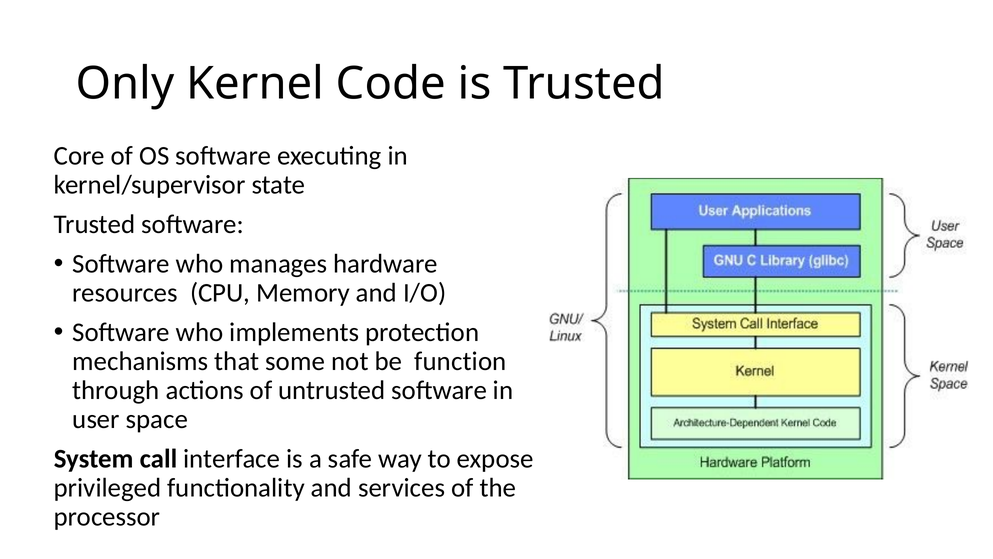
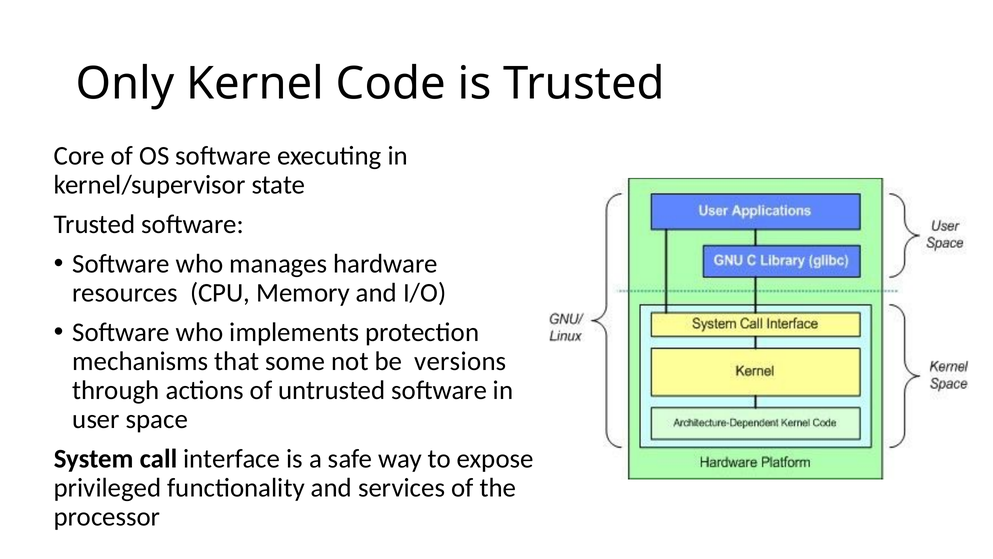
function: function -> versions
